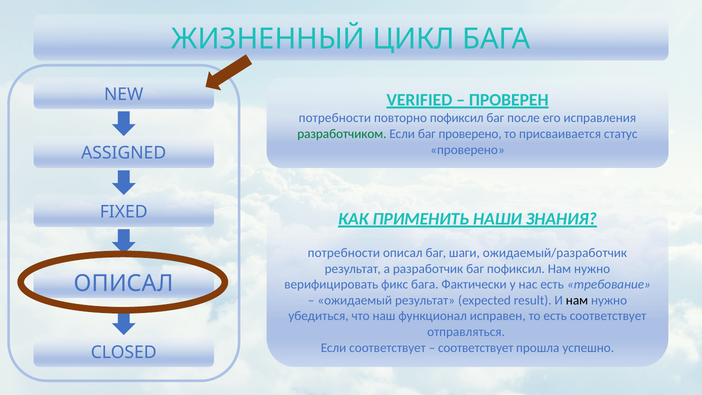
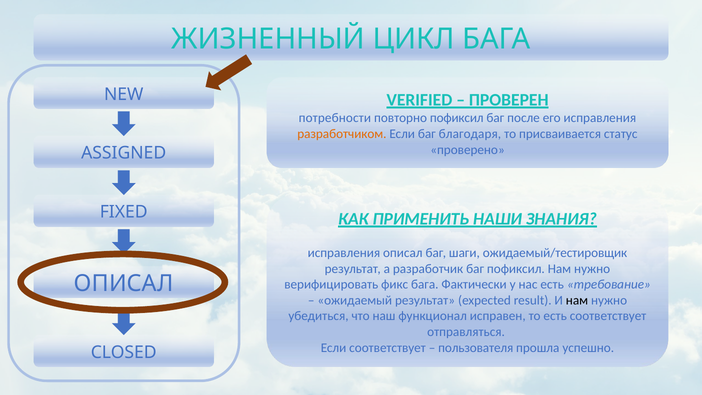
разработчиком colour: green -> orange
баг проверено: проверено -> благодаря
потребности at (344, 253): потребности -> исправления
ожидаемый/разработчик: ожидаемый/разработчик -> ожидаемый/тестировщик
соответствует at (476, 348): соответствует -> пользователя
